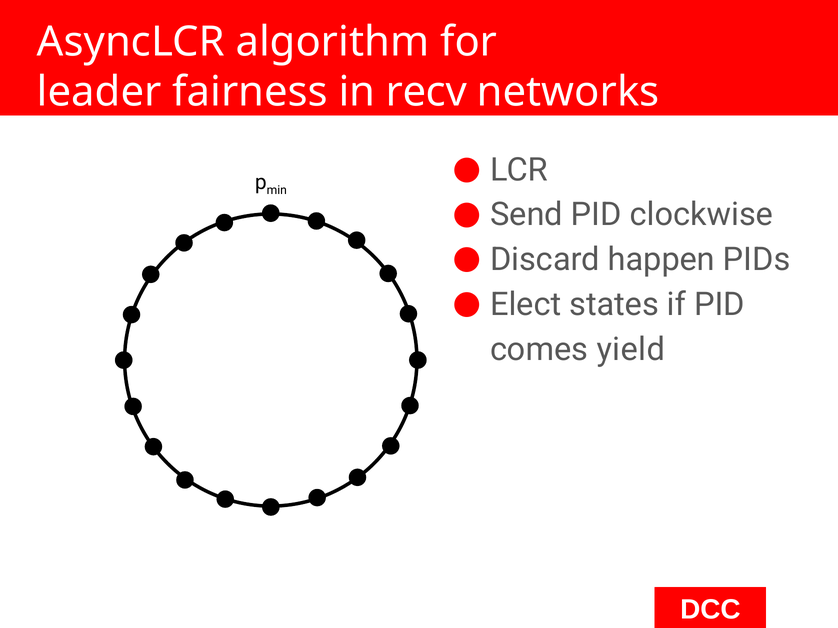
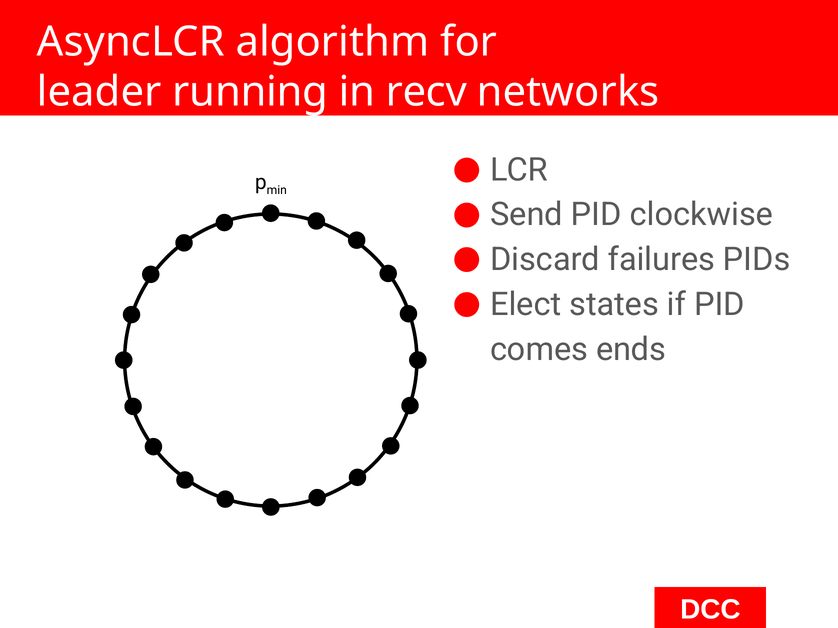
fairness: fairness -> running
happen: happen -> failures
yield: yield -> ends
